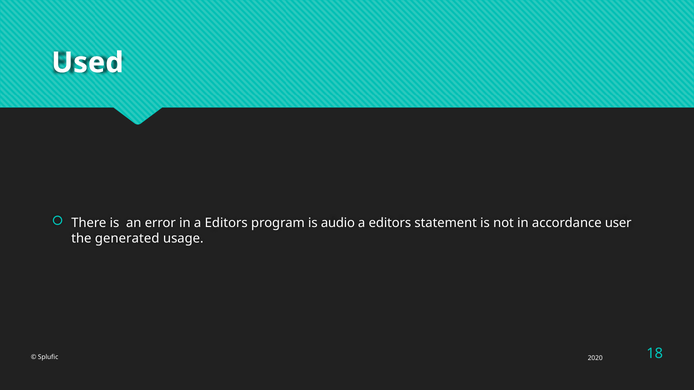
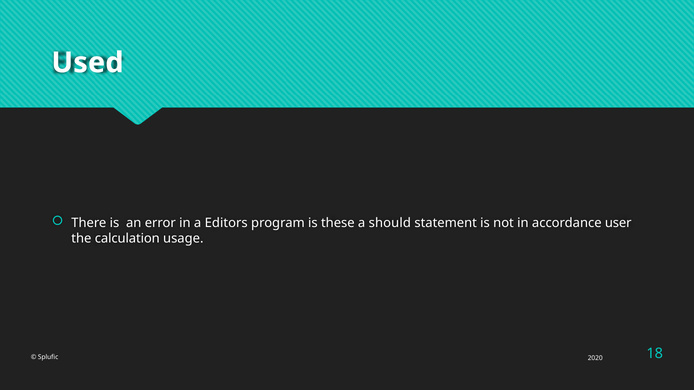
audio: audio -> these
editors at (390, 223): editors -> should
generated: generated -> calculation
